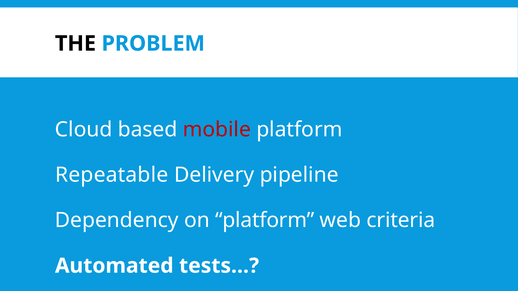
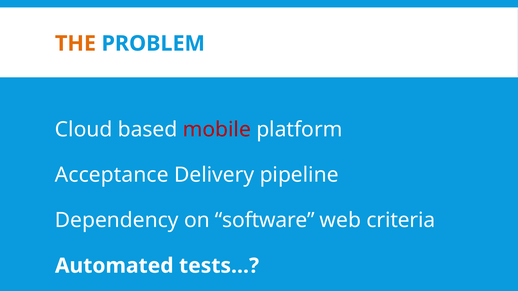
THE colour: black -> orange
Repeatable: Repeatable -> Acceptance
on platform: platform -> software
